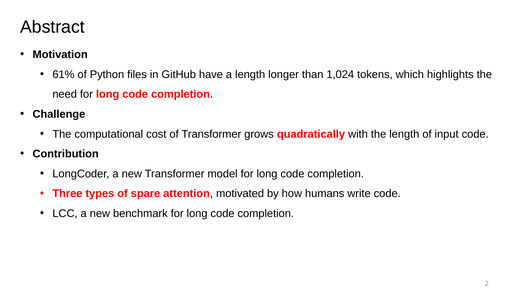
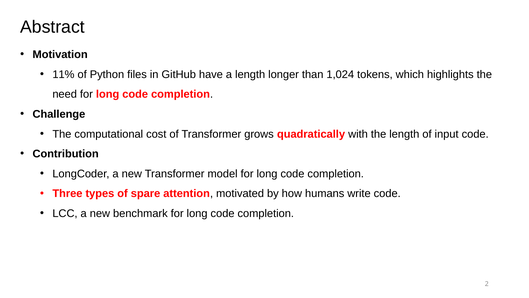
61%: 61% -> 11%
